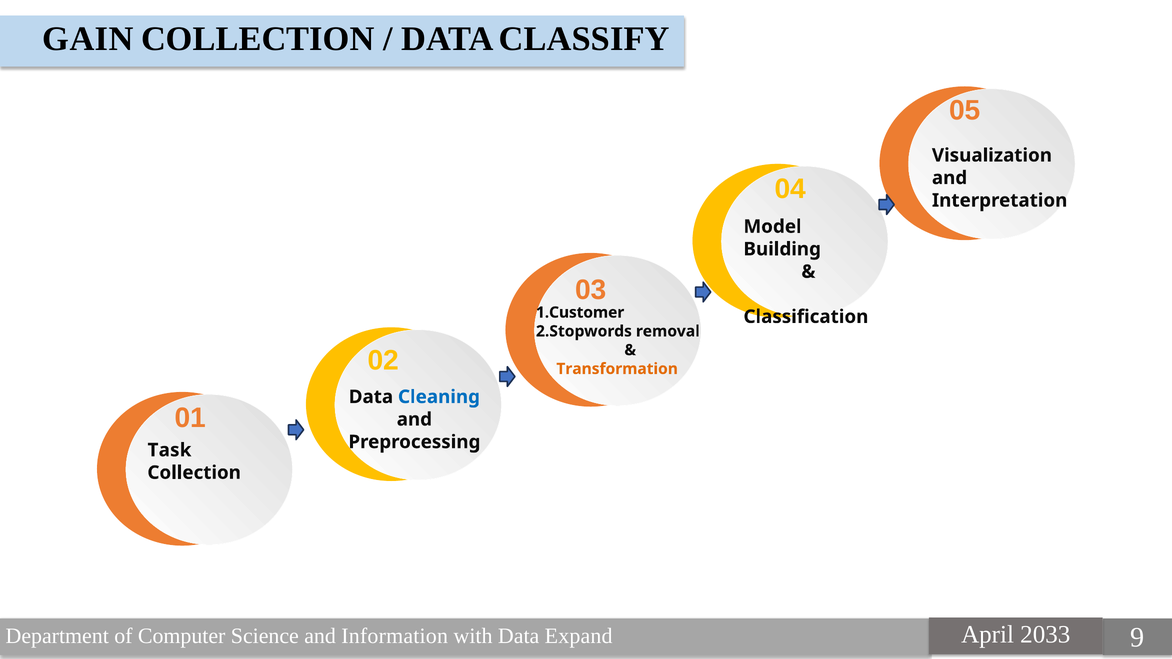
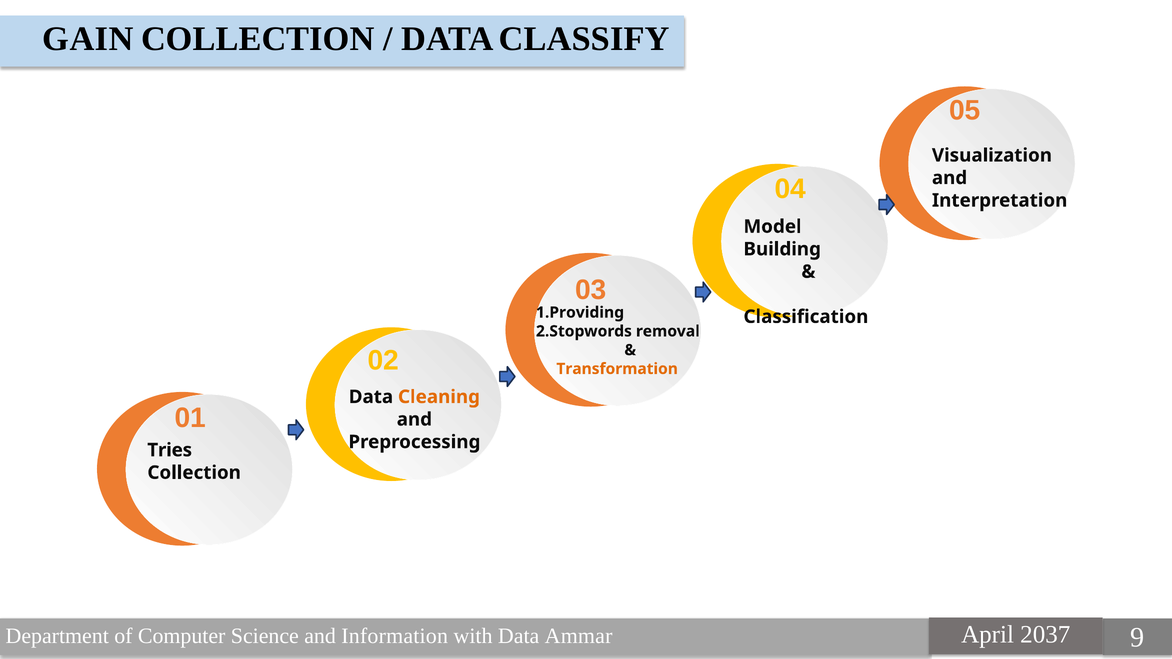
1.Customer: 1.Customer -> 1.Providing
Cleaning colour: blue -> orange
Task: Task -> Tries
2033: 2033 -> 2037
Expand: Expand -> Ammar
